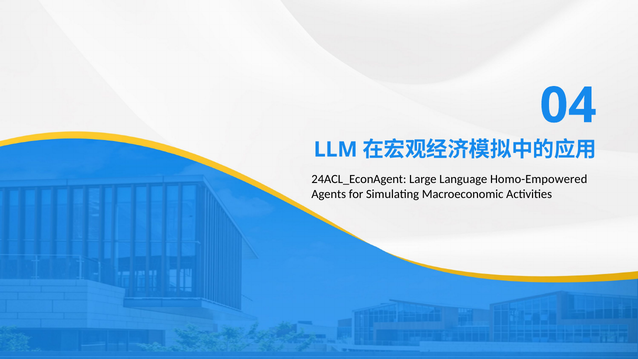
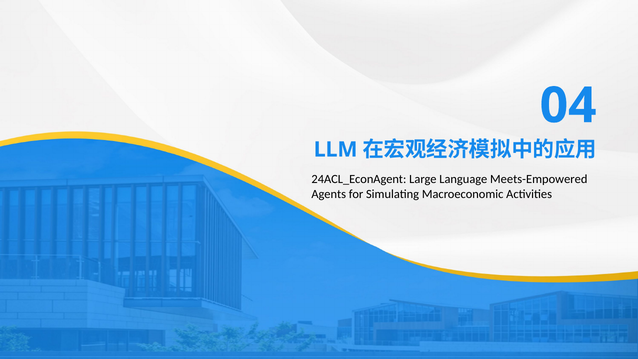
Homo-Empowered: Homo-Empowered -> Meets-Empowered
